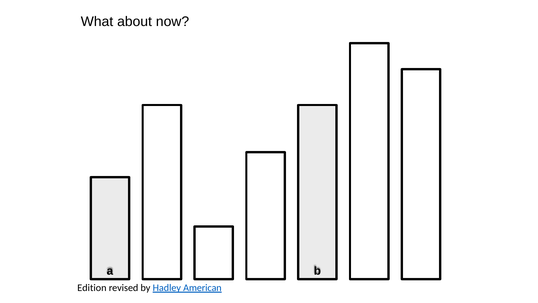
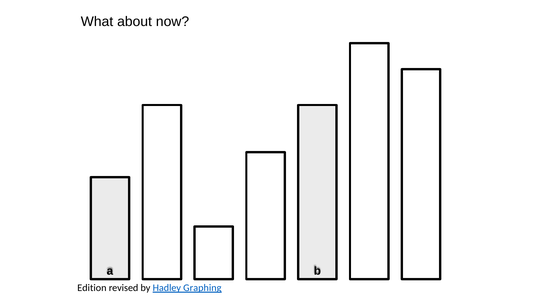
American: American -> Graphing
